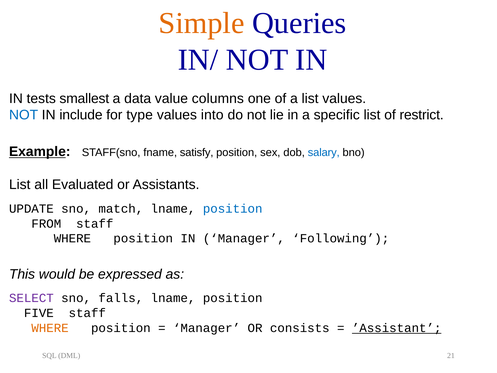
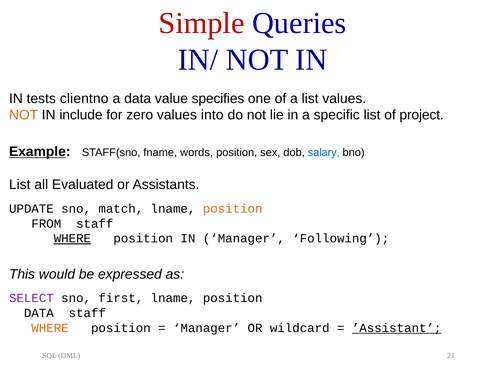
Simple colour: orange -> red
smallest: smallest -> clientno
columns: columns -> specifies
NOT at (24, 115) colour: blue -> orange
type: type -> zero
restrict: restrict -> project
satisfy: satisfy -> words
position at (233, 209) colour: blue -> orange
WHERE at (72, 238) underline: none -> present
falls: falls -> first
FIVE at (39, 313): FIVE -> DATA
consists: consists -> wildcard
